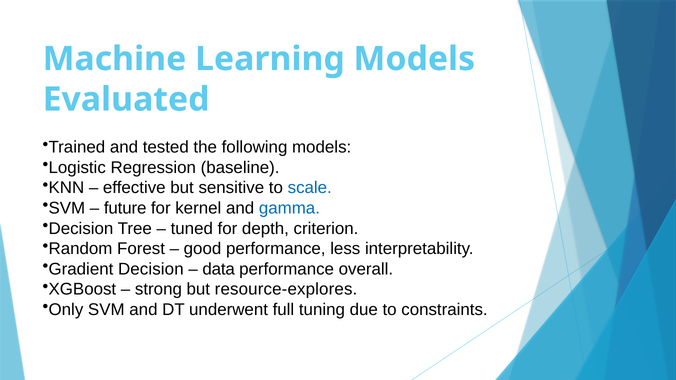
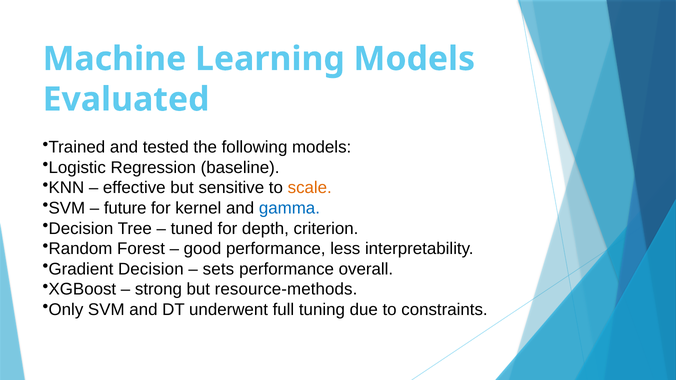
scale colour: blue -> orange
data: data -> sets
resource-explores: resource-explores -> resource-methods
